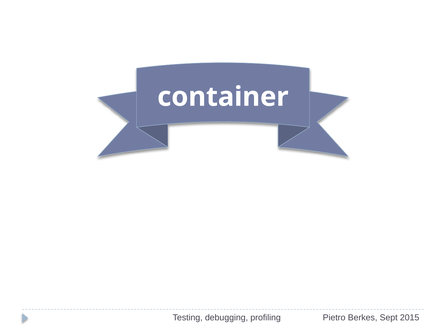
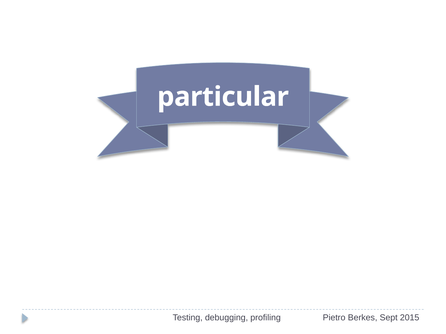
container: container -> particular
